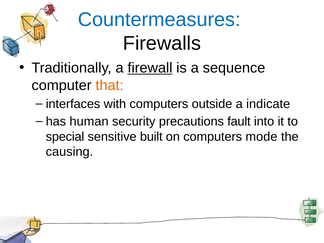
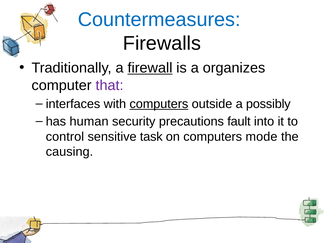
sequence: sequence -> organizes
that colour: orange -> purple
computers at (159, 104) underline: none -> present
indicate: indicate -> possibly
special: special -> control
built: built -> task
